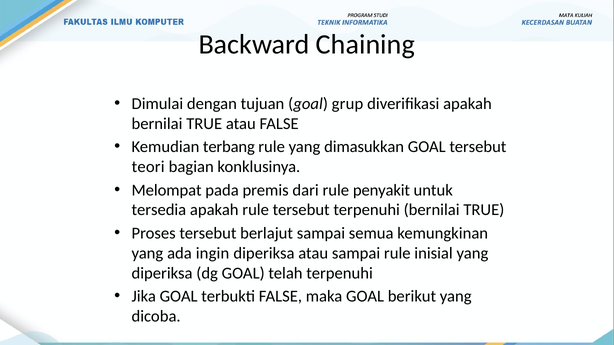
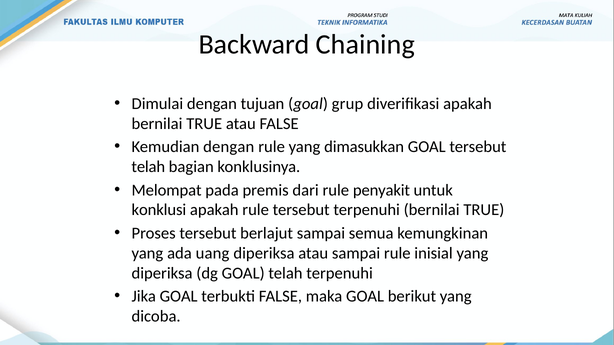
Kemudian terbang: terbang -> dengan
teori at (148, 167): teori -> telah
tersedia: tersedia -> konklusi
ingin: ingin -> uang
